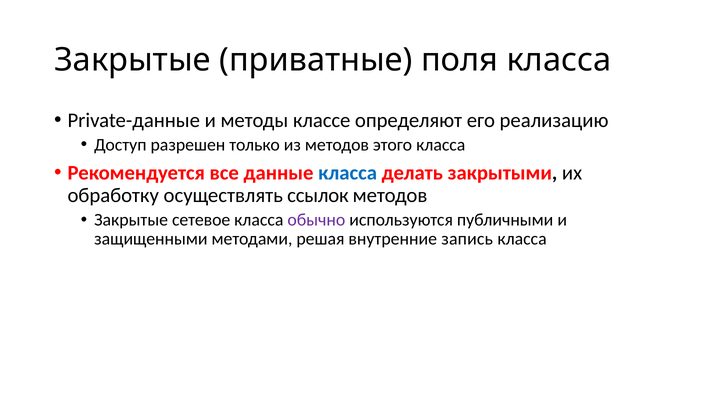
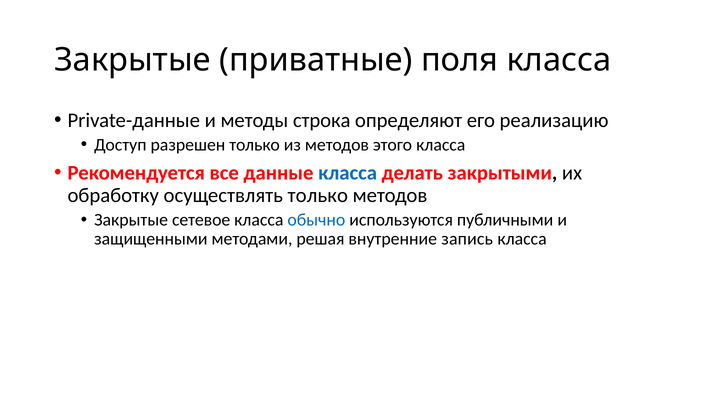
классе: классе -> строка
осуществлять ссылок: ссылок -> только
обычно colour: purple -> blue
